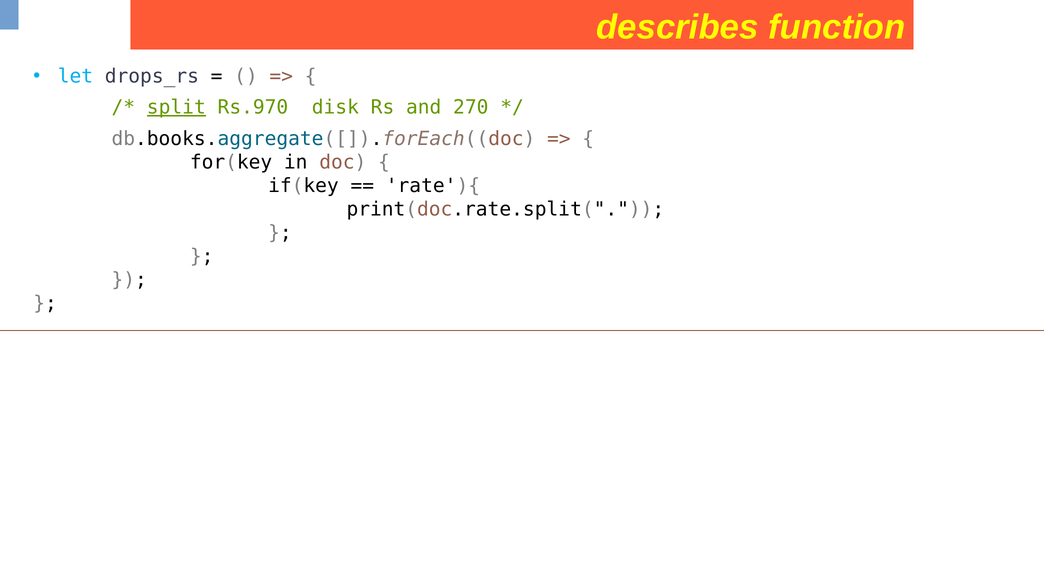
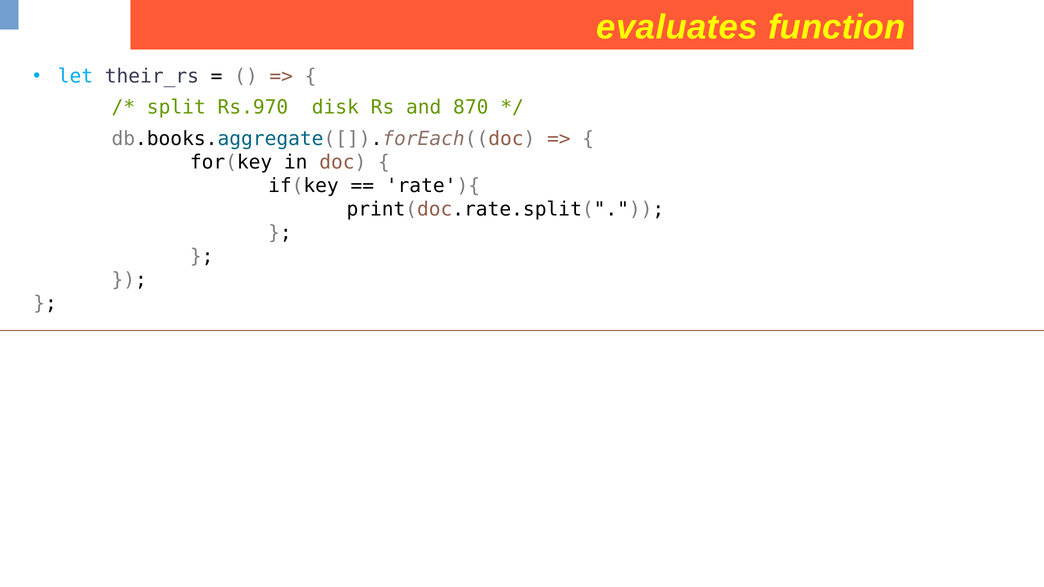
describes: describes -> evaluates
drops_rs: drops_rs -> their_rs
split underline: present -> none
270: 270 -> 870
